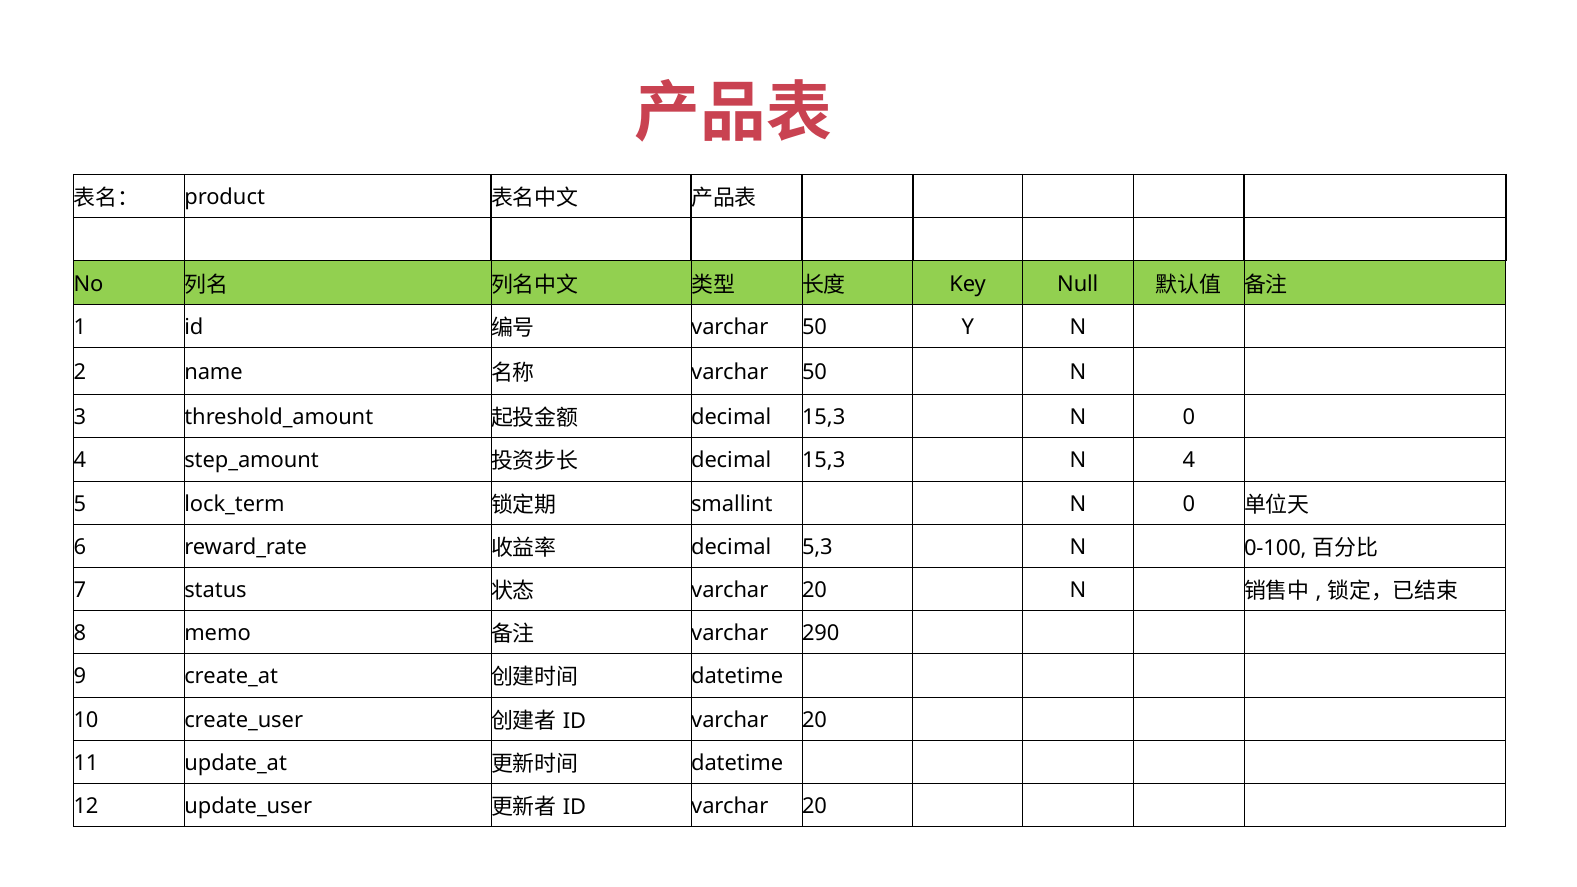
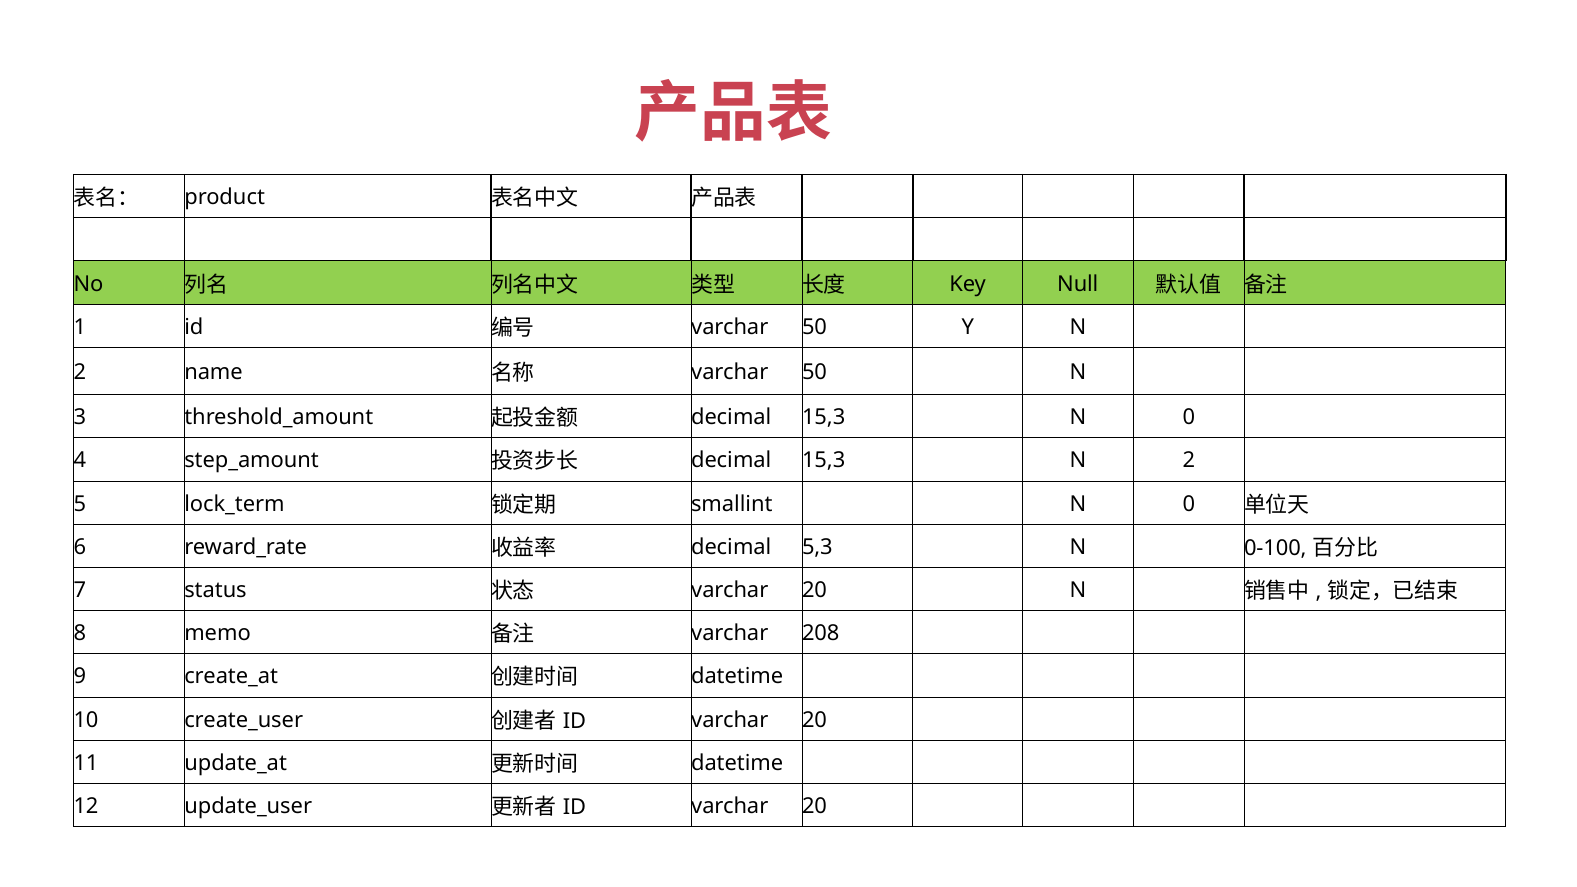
15,3 N 4: 4 -> 2
290: 290 -> 208
